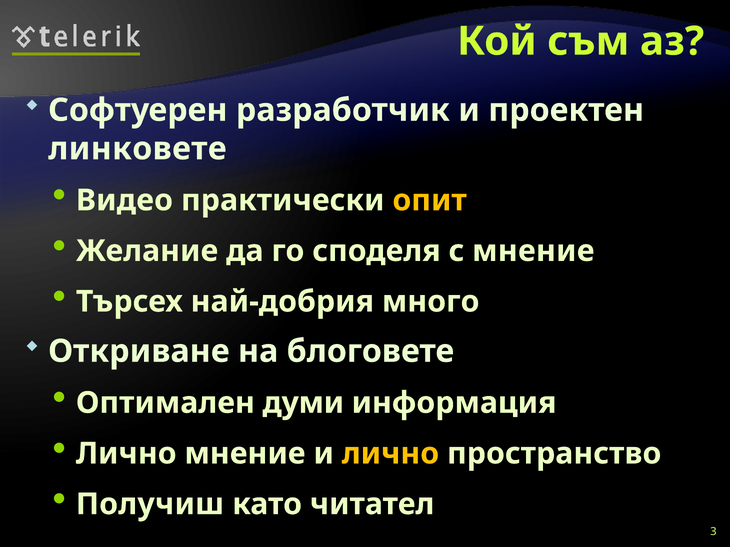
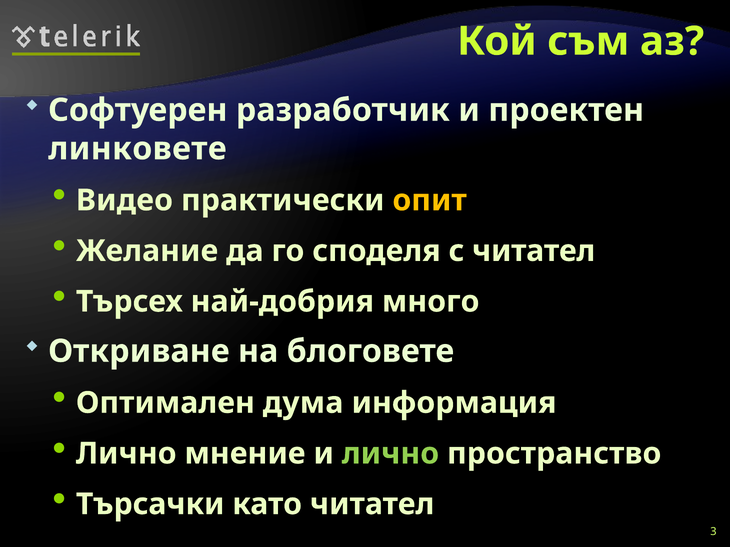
с мнение: мнение -> читател
думи: думи -> дума
лично at (390, 454) colour: yellow -> light green
Получиш: Получиш -> Търсачки
